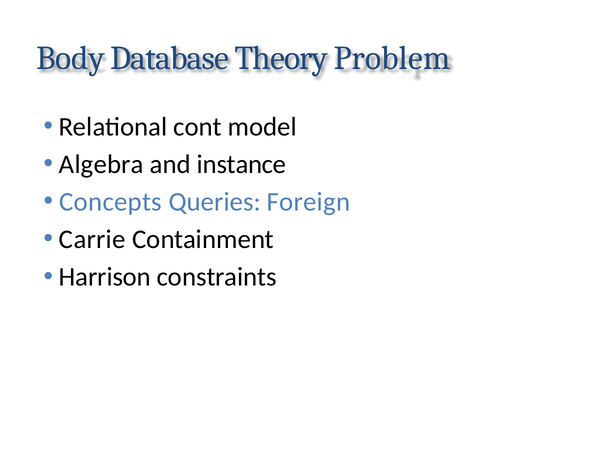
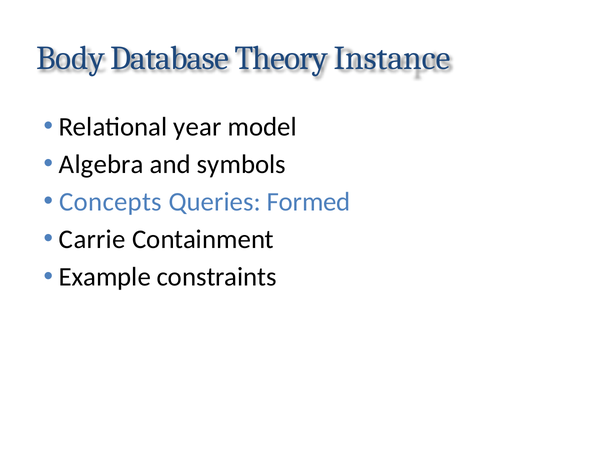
Problem: Problem -> Instance
cont: cont -> year
instance: instance -> symbols
Foreign: Foreign -> Formed
Harrison: Harrison -> Example
